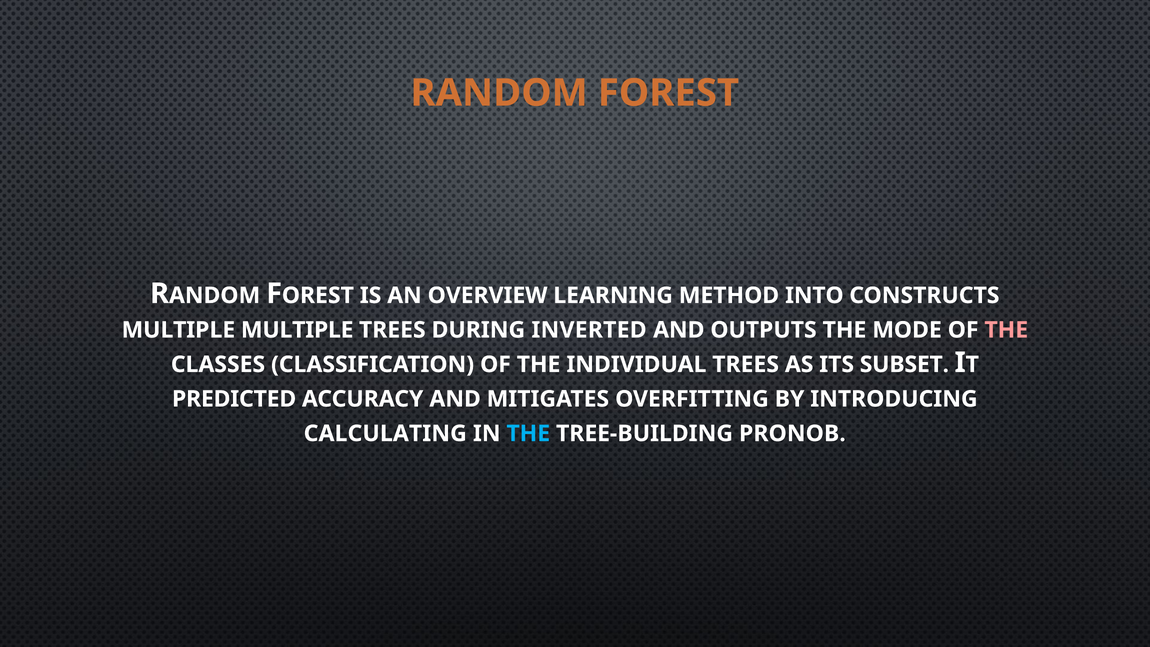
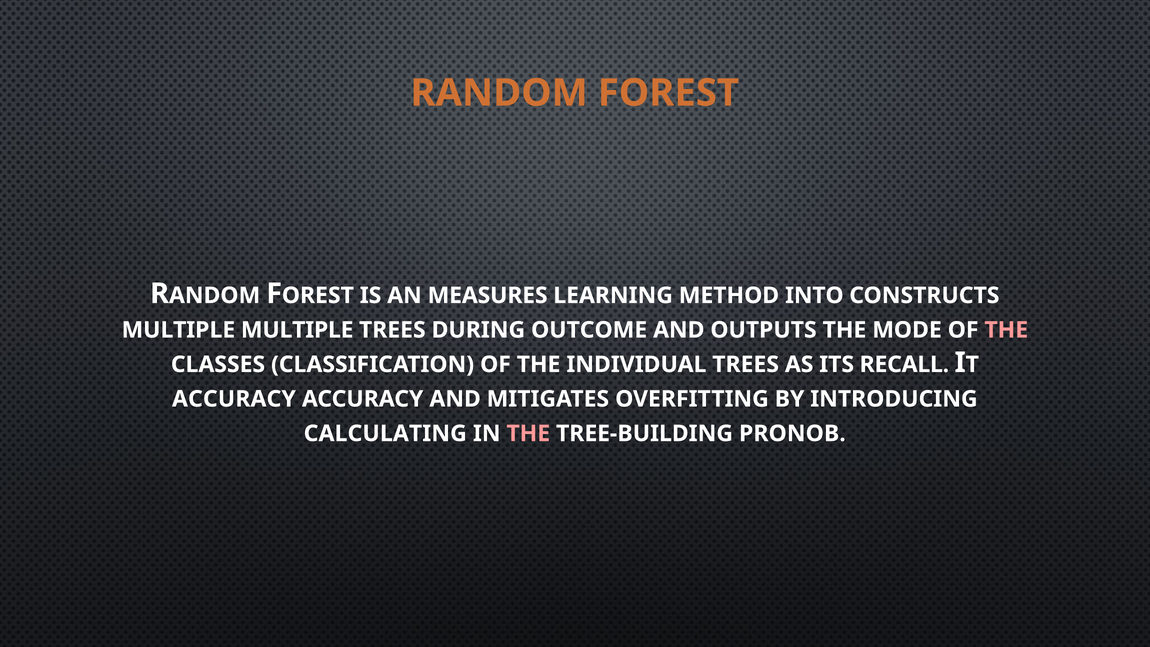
OVERVIEW: OVERVIEW -> MEASURES
INVERTED: INVERTED -> OUTCOME
SUBSET: SUBSET -> RECALL
PREDICTED at (234, 399): PREDICTED -> ACCURACY
THE at (528, 433) colour: light blue -> pink
